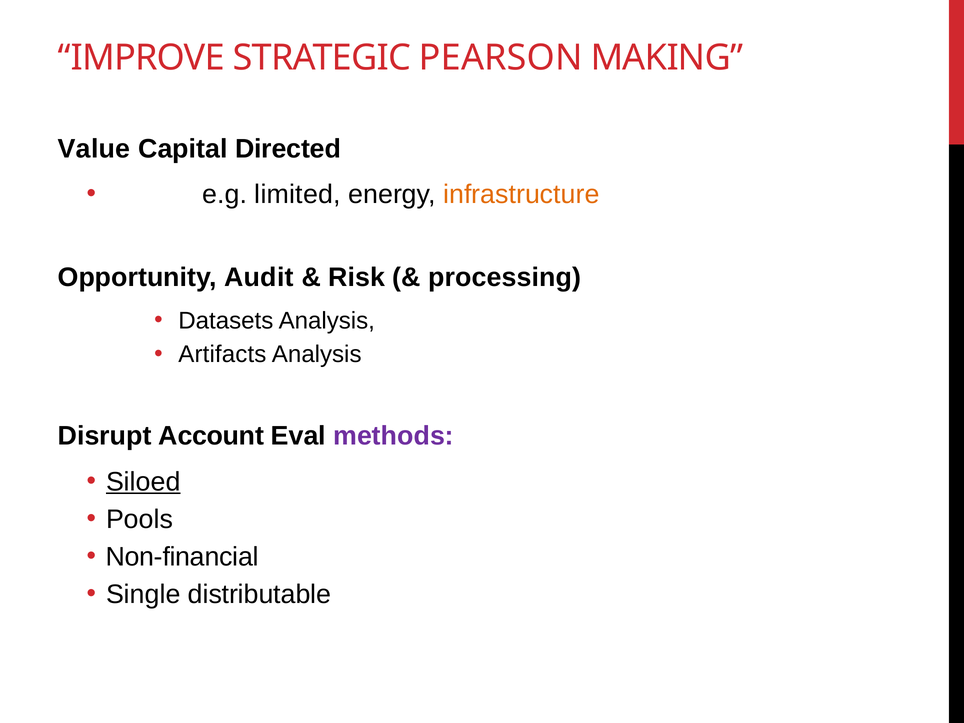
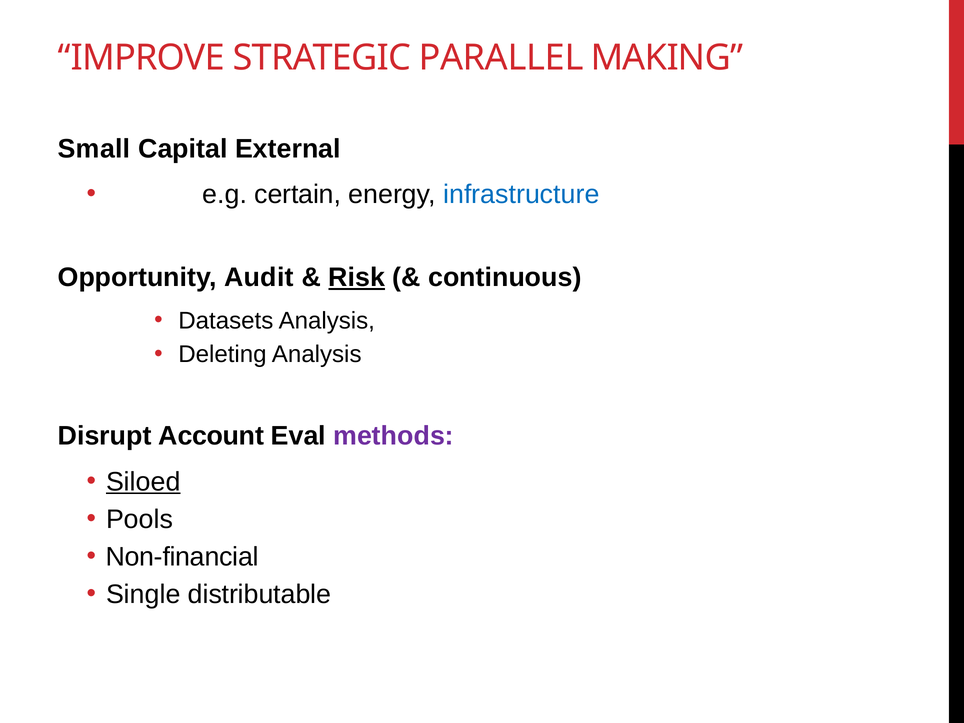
PEARSON: PEARSON -> PARALLEL
Value: Value -> Small
Directed: Directed -> External
limited: limited -> certain
infrastructure colour: orange -> blue
Risk underline: none -> present
processing: processing -> continuous
Artifacts: Artifacts -> Deleting
